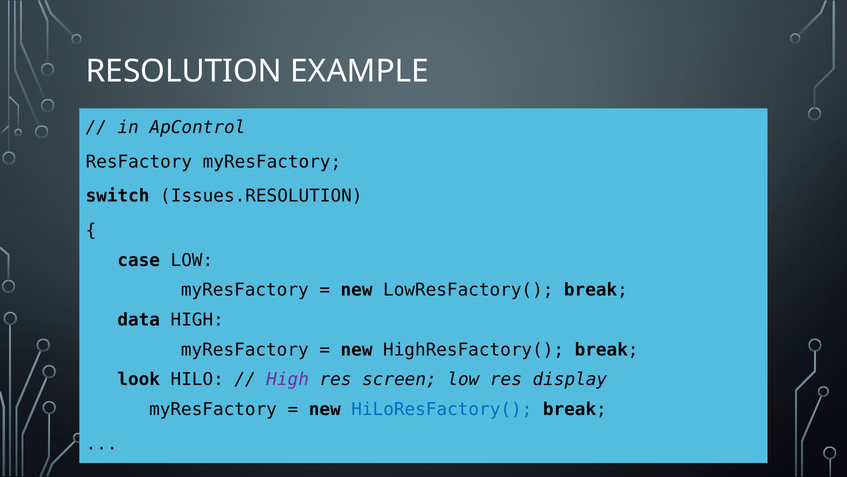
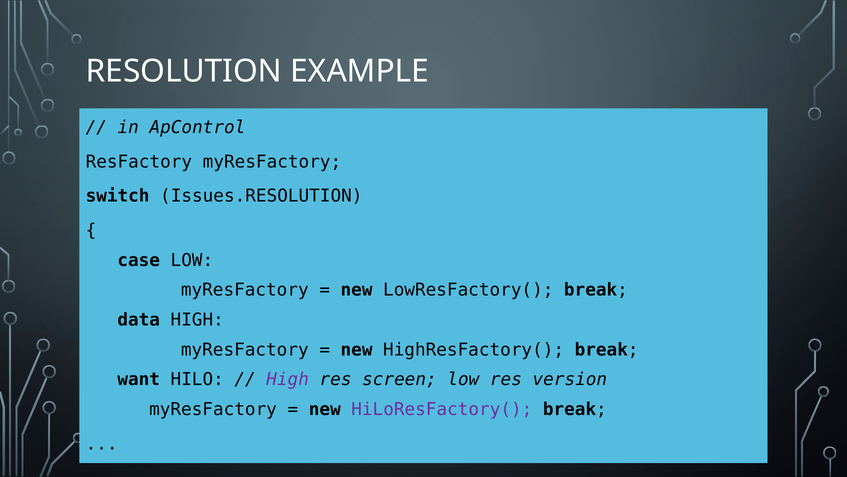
look: look -> want
display: display -> version
HiLoResFactory( colour: blue -> purple
